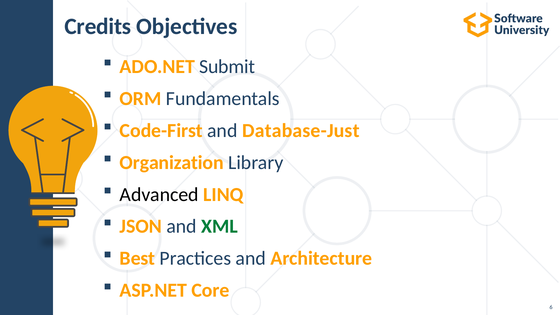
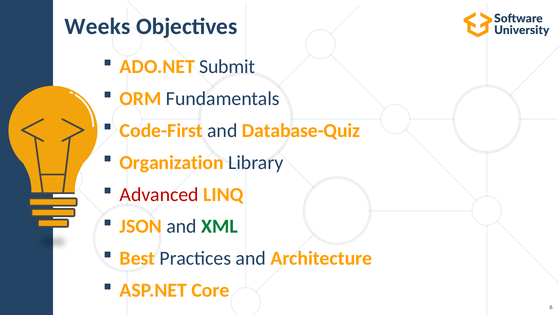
Credits: Credits -> Weeks
Database-Just: Database-Just -> Database-Quiz
Advanced colour: black -> red
